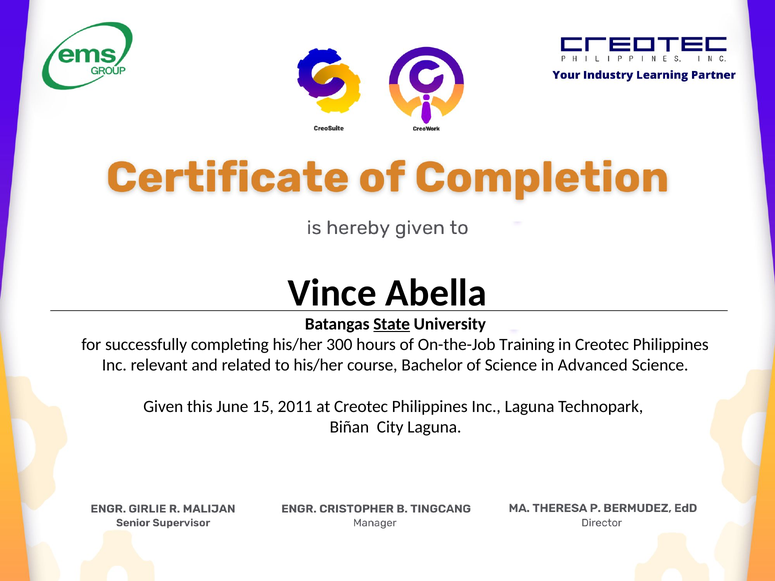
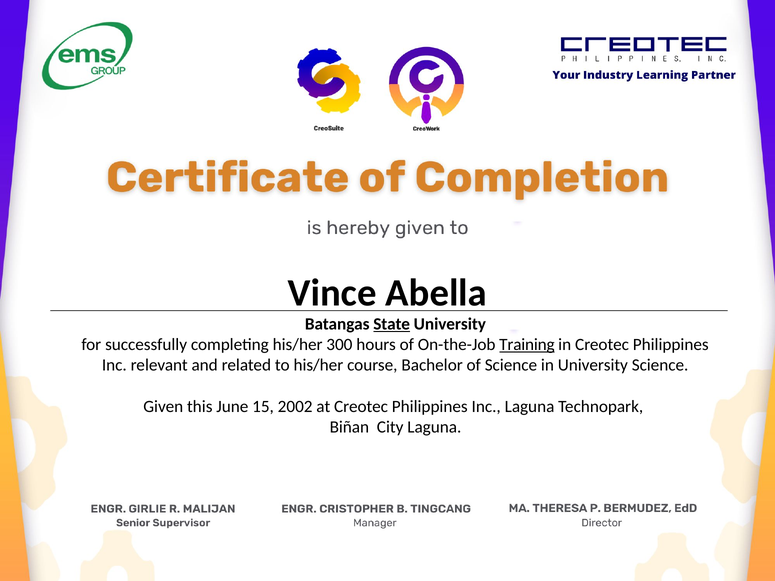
Training underline: none -> present
in Advanced: Advanced -> University
2011: 2011 -> 2002
